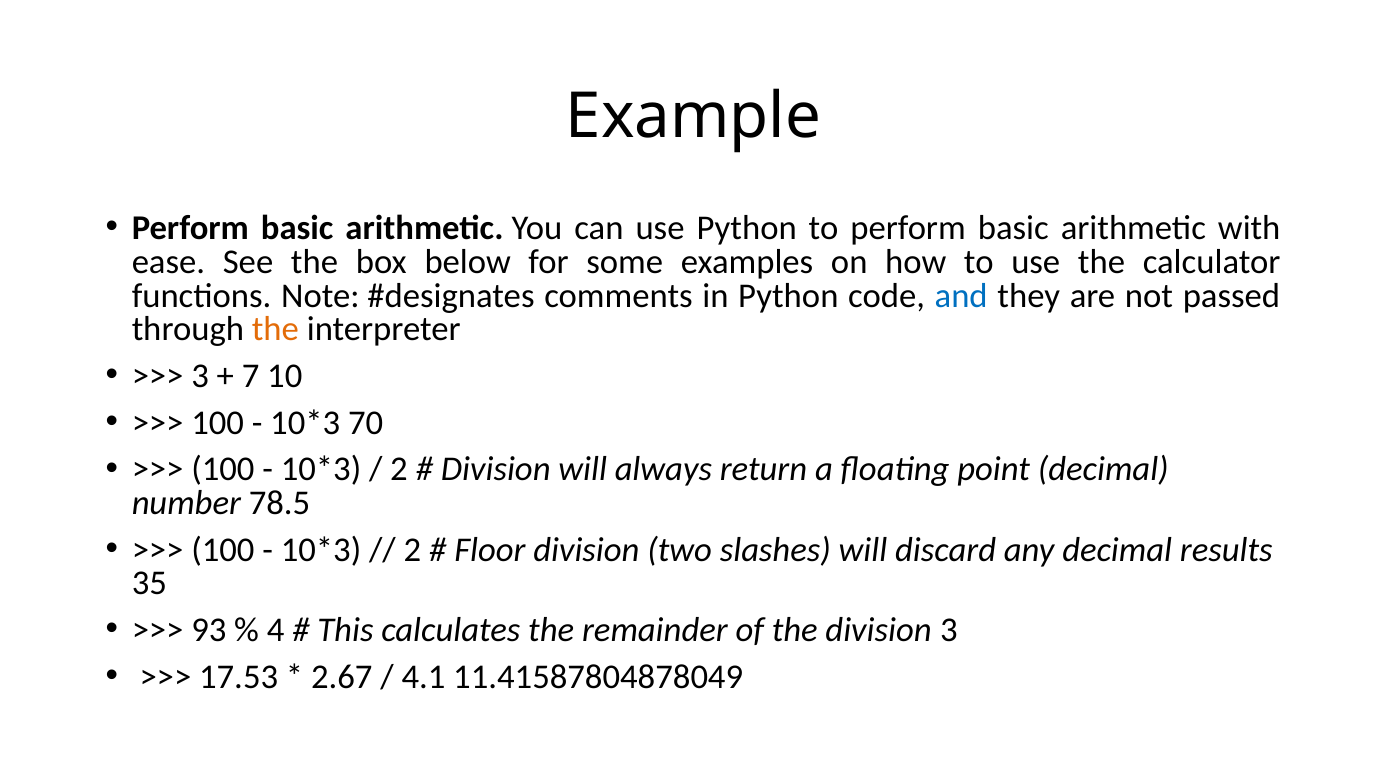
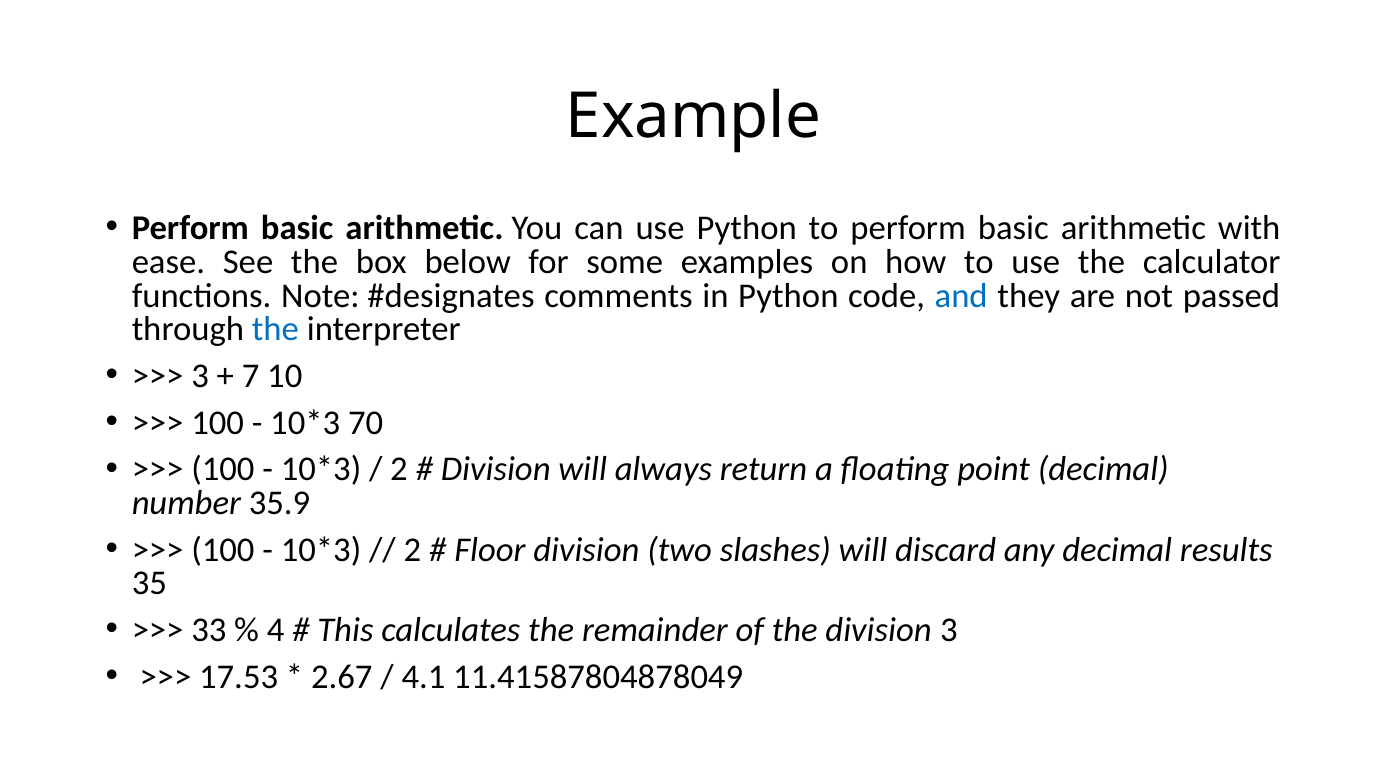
the at (275, 329) colour: orange -> blue
78.5: 78.5 -> 35.9
93: 93 -> 33
